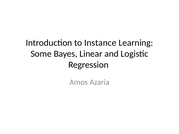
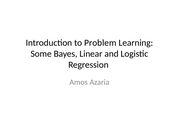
Instance: Instance -> Problem
